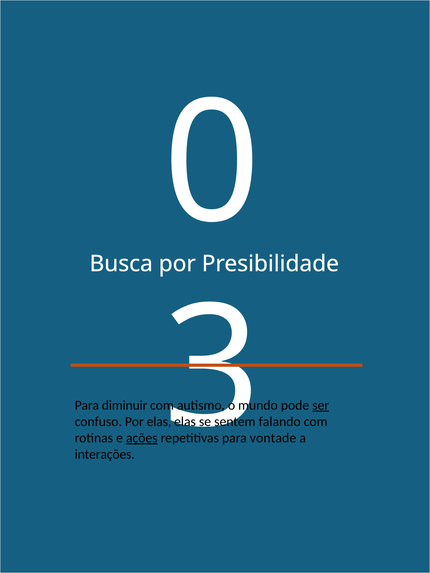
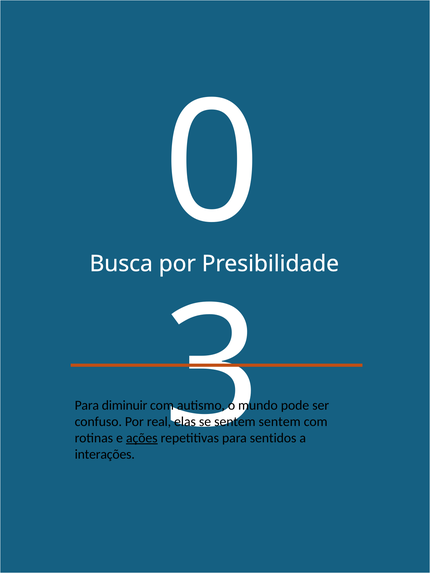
ser underline: present -> none
Por elas: elas -> real
falando at (280, 422): falando -> sentem
vontade: vontade -> sentidos
